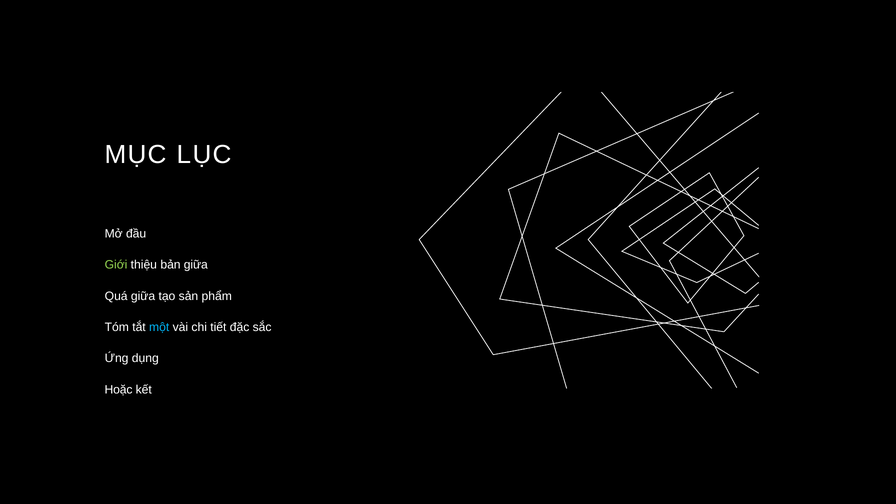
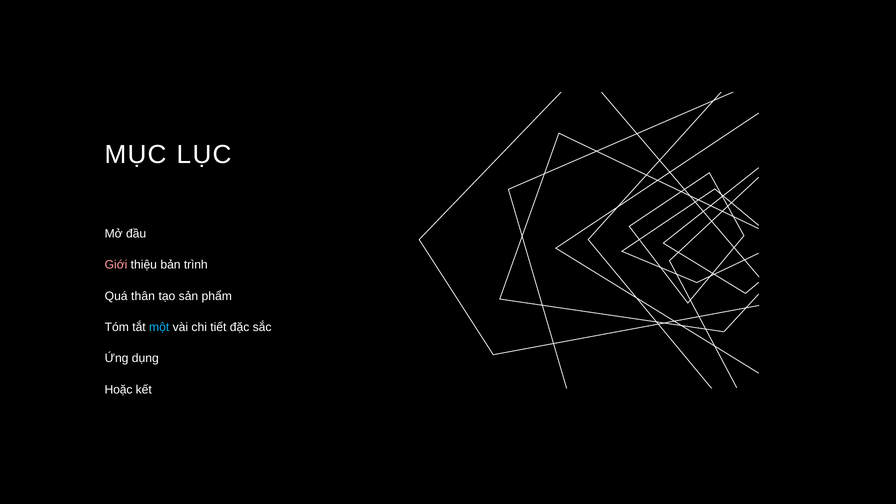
Giới colour: light green -> pink
bản giữa: giữa -> trình
Quá giữa: giữa -> thân
